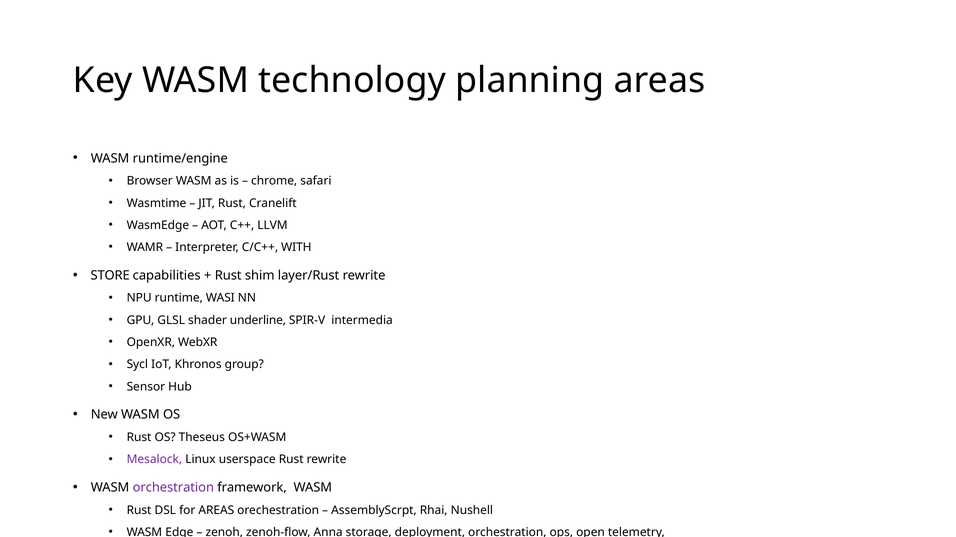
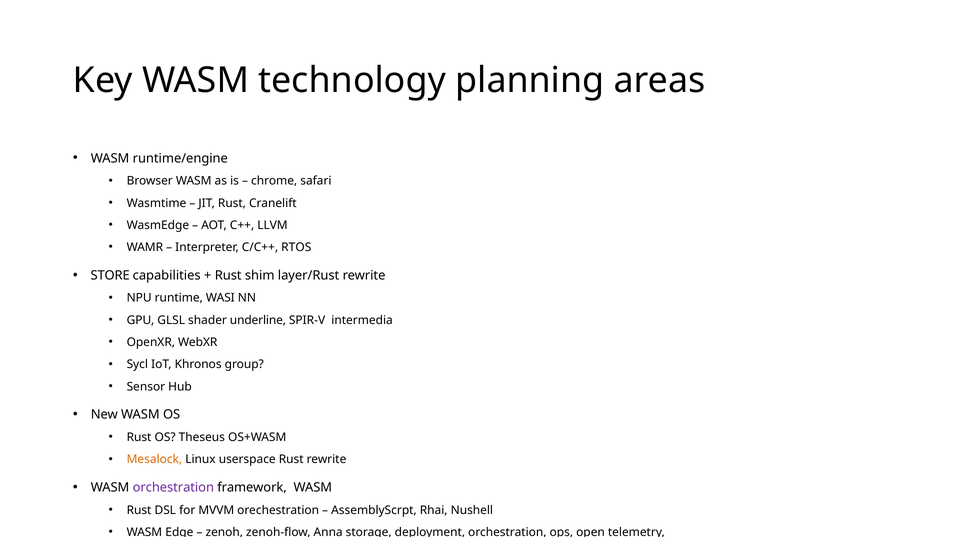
WITH: WITH -> RTOS
Mesalock colour: purple -> orange
for AREAS: AREAS -> MVVM
